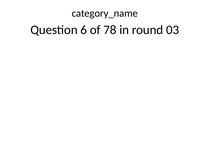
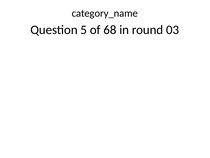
6: 6 -> 5
78: 78 -> 68
